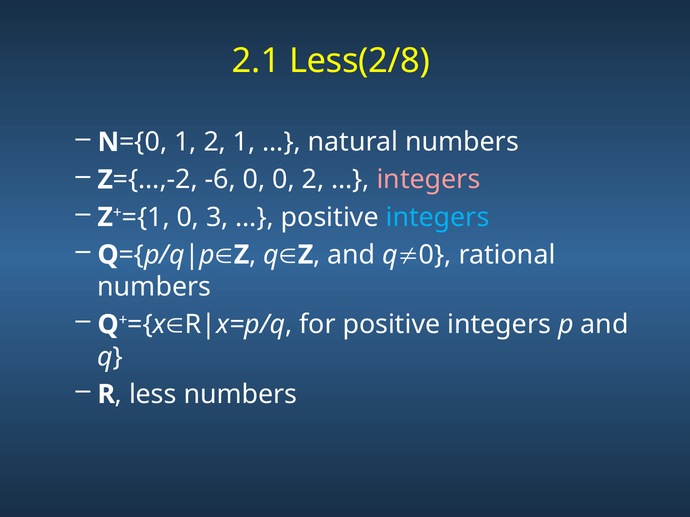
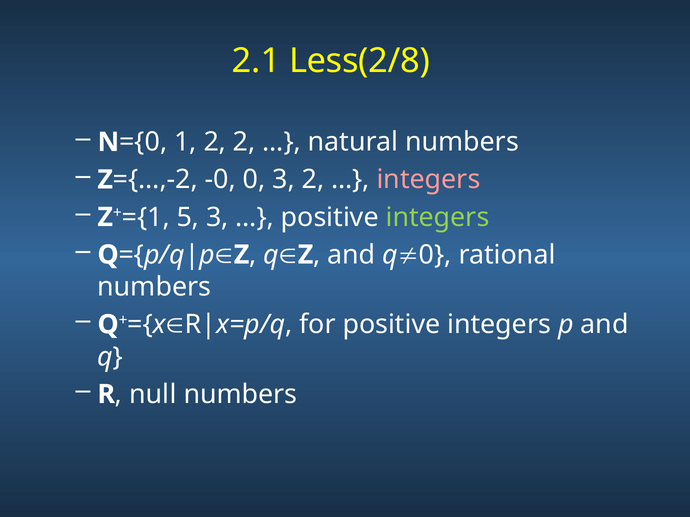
2 1: 1 -> 2
-6: -6 -> -0
0 0: 0 -> 3
0 at (188, 217): 0 -> 5
integers at (438, 217) colour: light blue -> light green
less: less -> null
